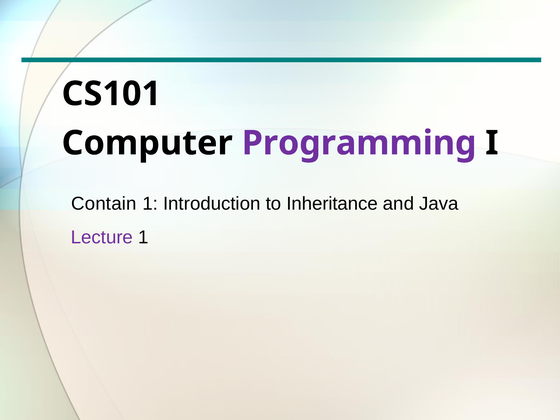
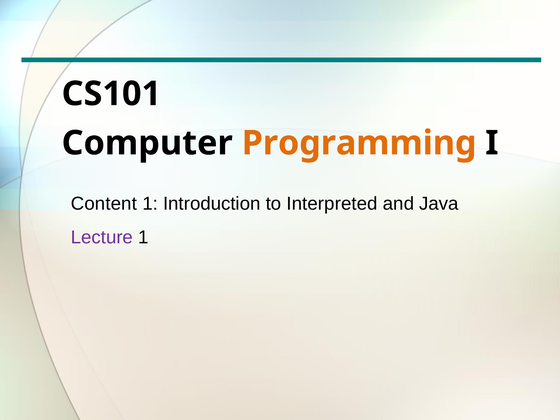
Programming colour: purple -> orange
Contain: Contain -> Content
Inheritance: Inheritance -> Interpreted
